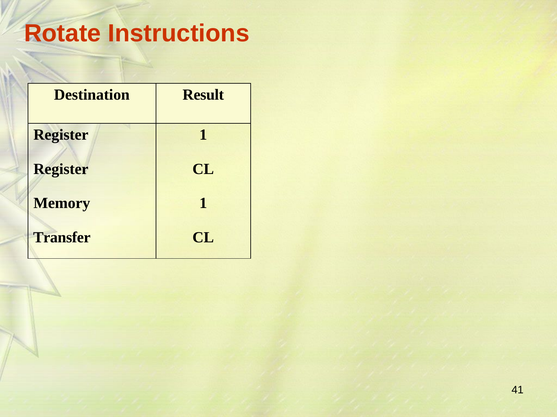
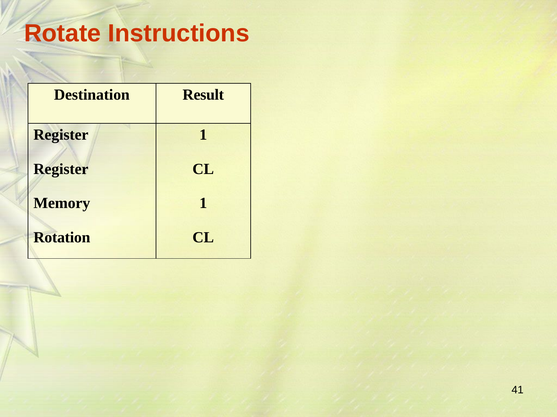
Transfer: Transfer -> Rotation
